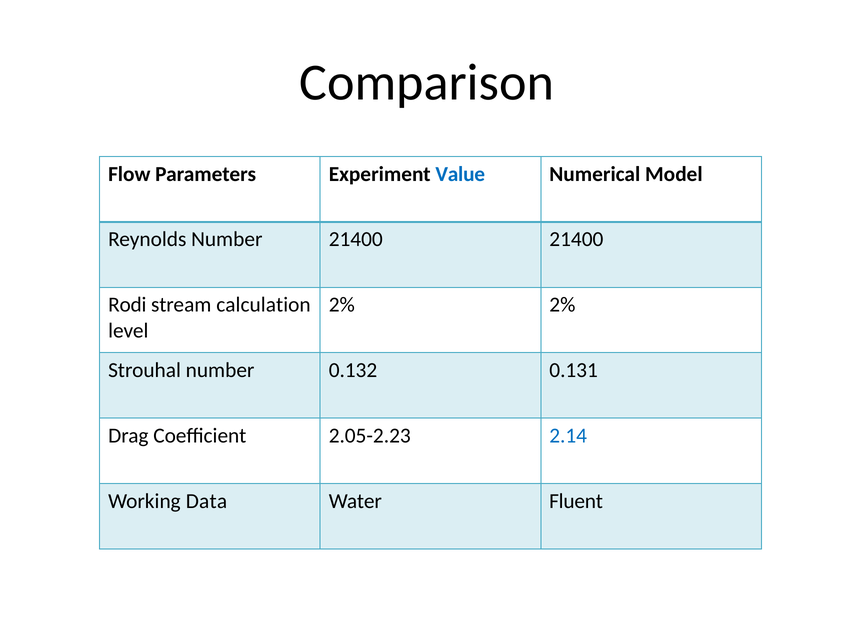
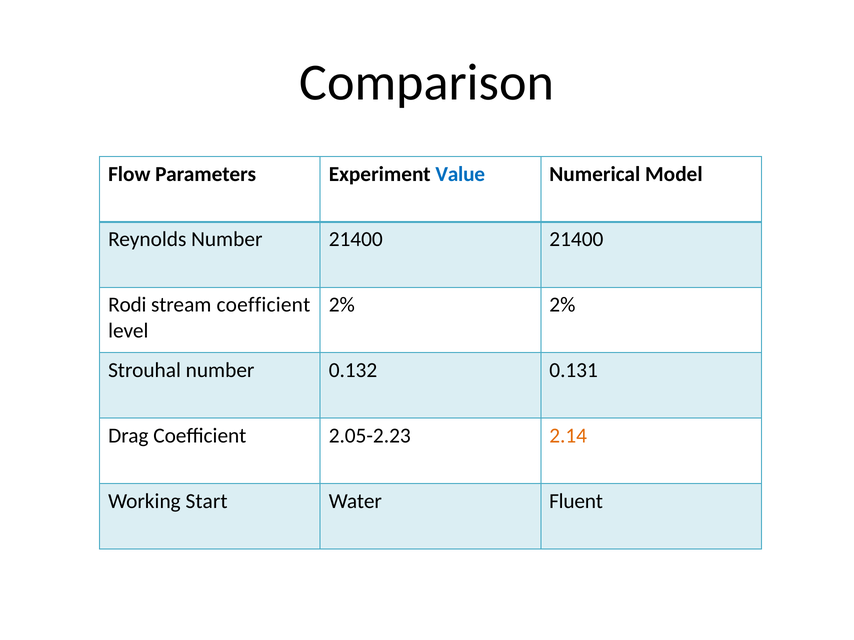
stream calculation: calculation -> coefficient
2.14 colour: blue -> orange
Data: Data -> Start
